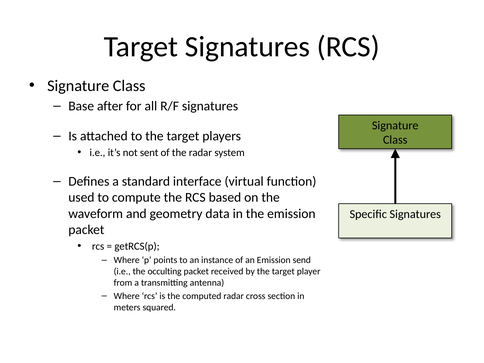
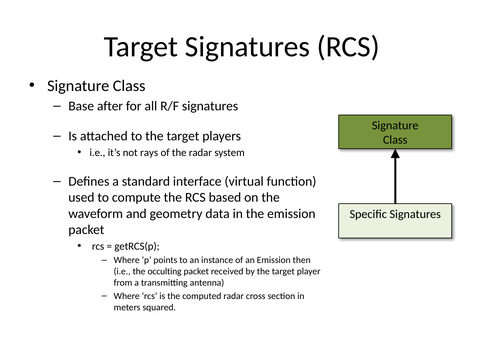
sent: sent -> rays
send: send -> then
